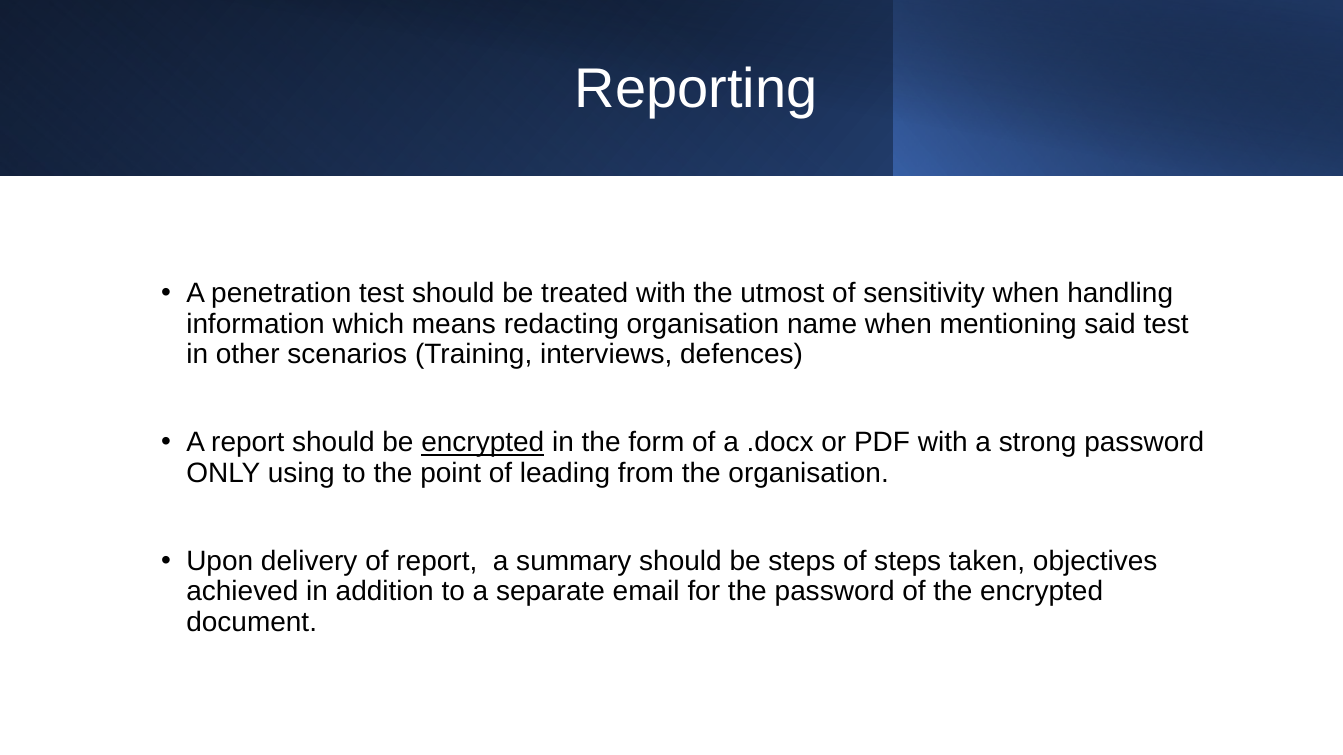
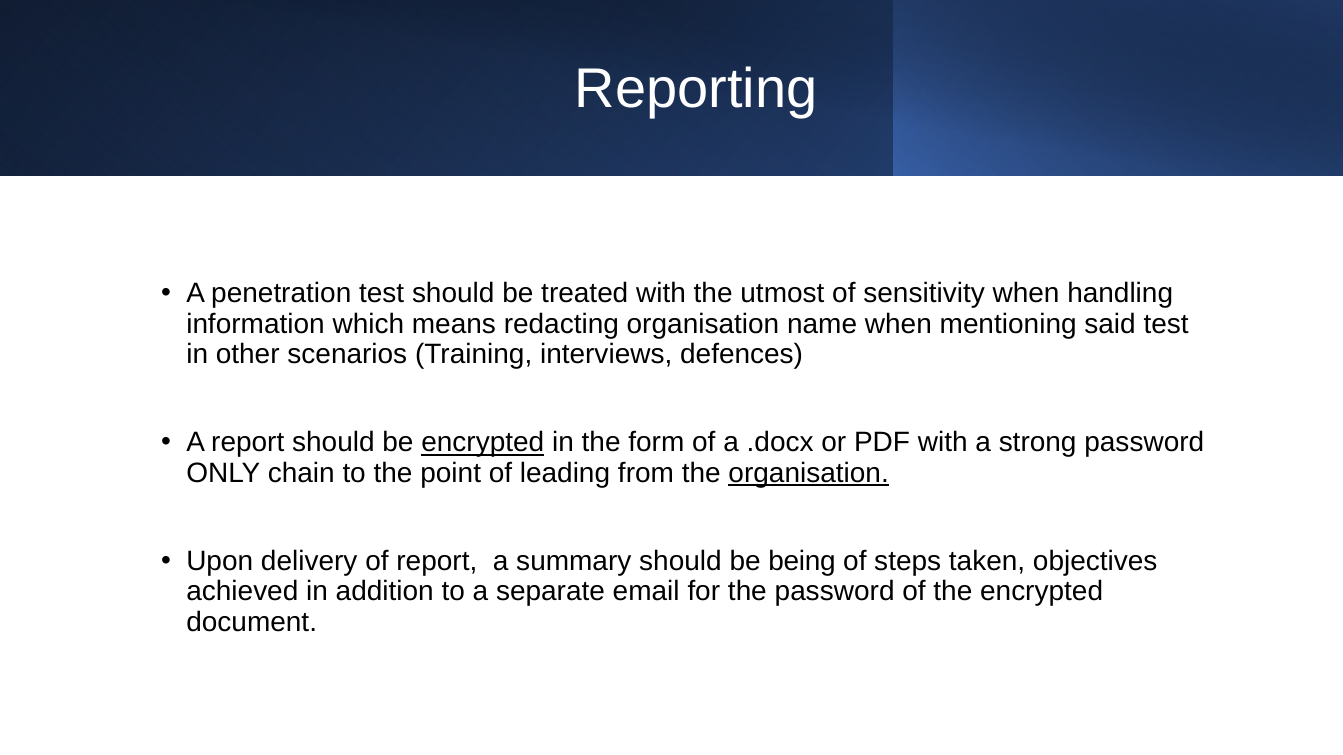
using: using -> chain
organisation at (809, 473) underline: none -> present
be steps: steps -> being
